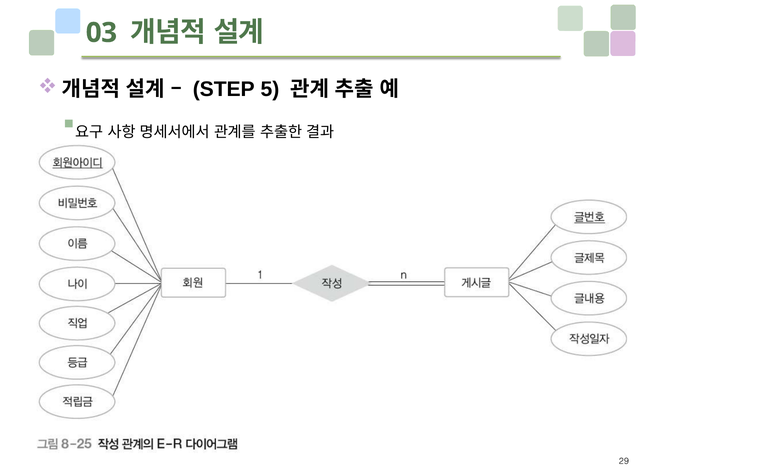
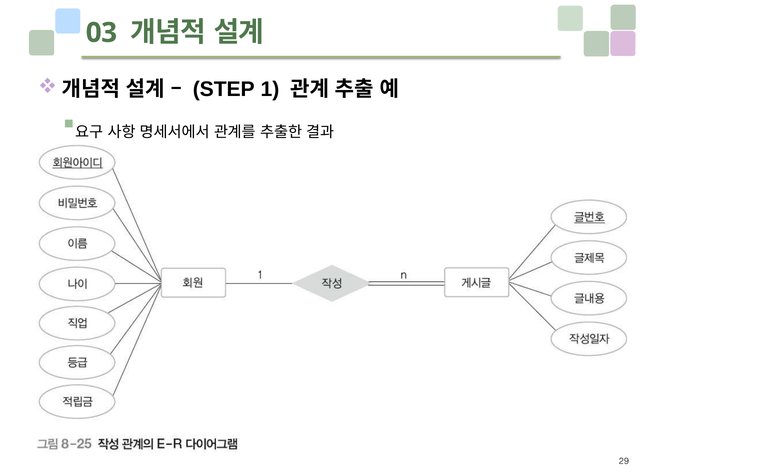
5: 5 -> 1
